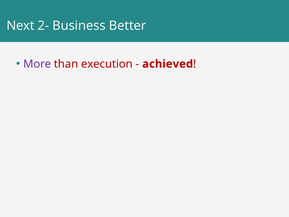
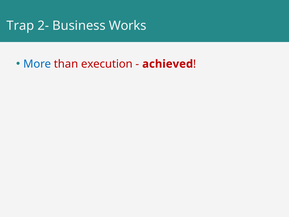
Next: Next -> Trap
Better: Better -> Works
More colour: purple -> blue
